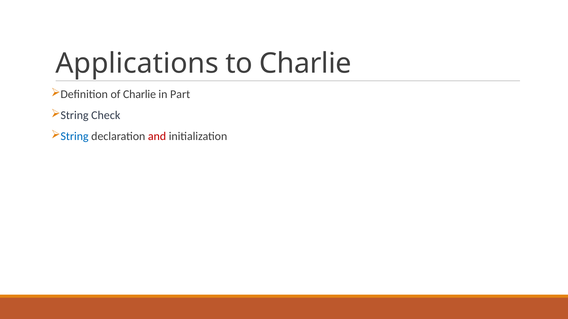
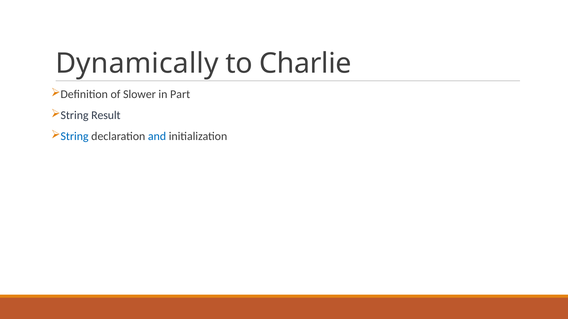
Applications: Applications -> Dynamically
of Charlie: Charlie -> Slower
Check: Check -> Result
and colour: red -> blue
